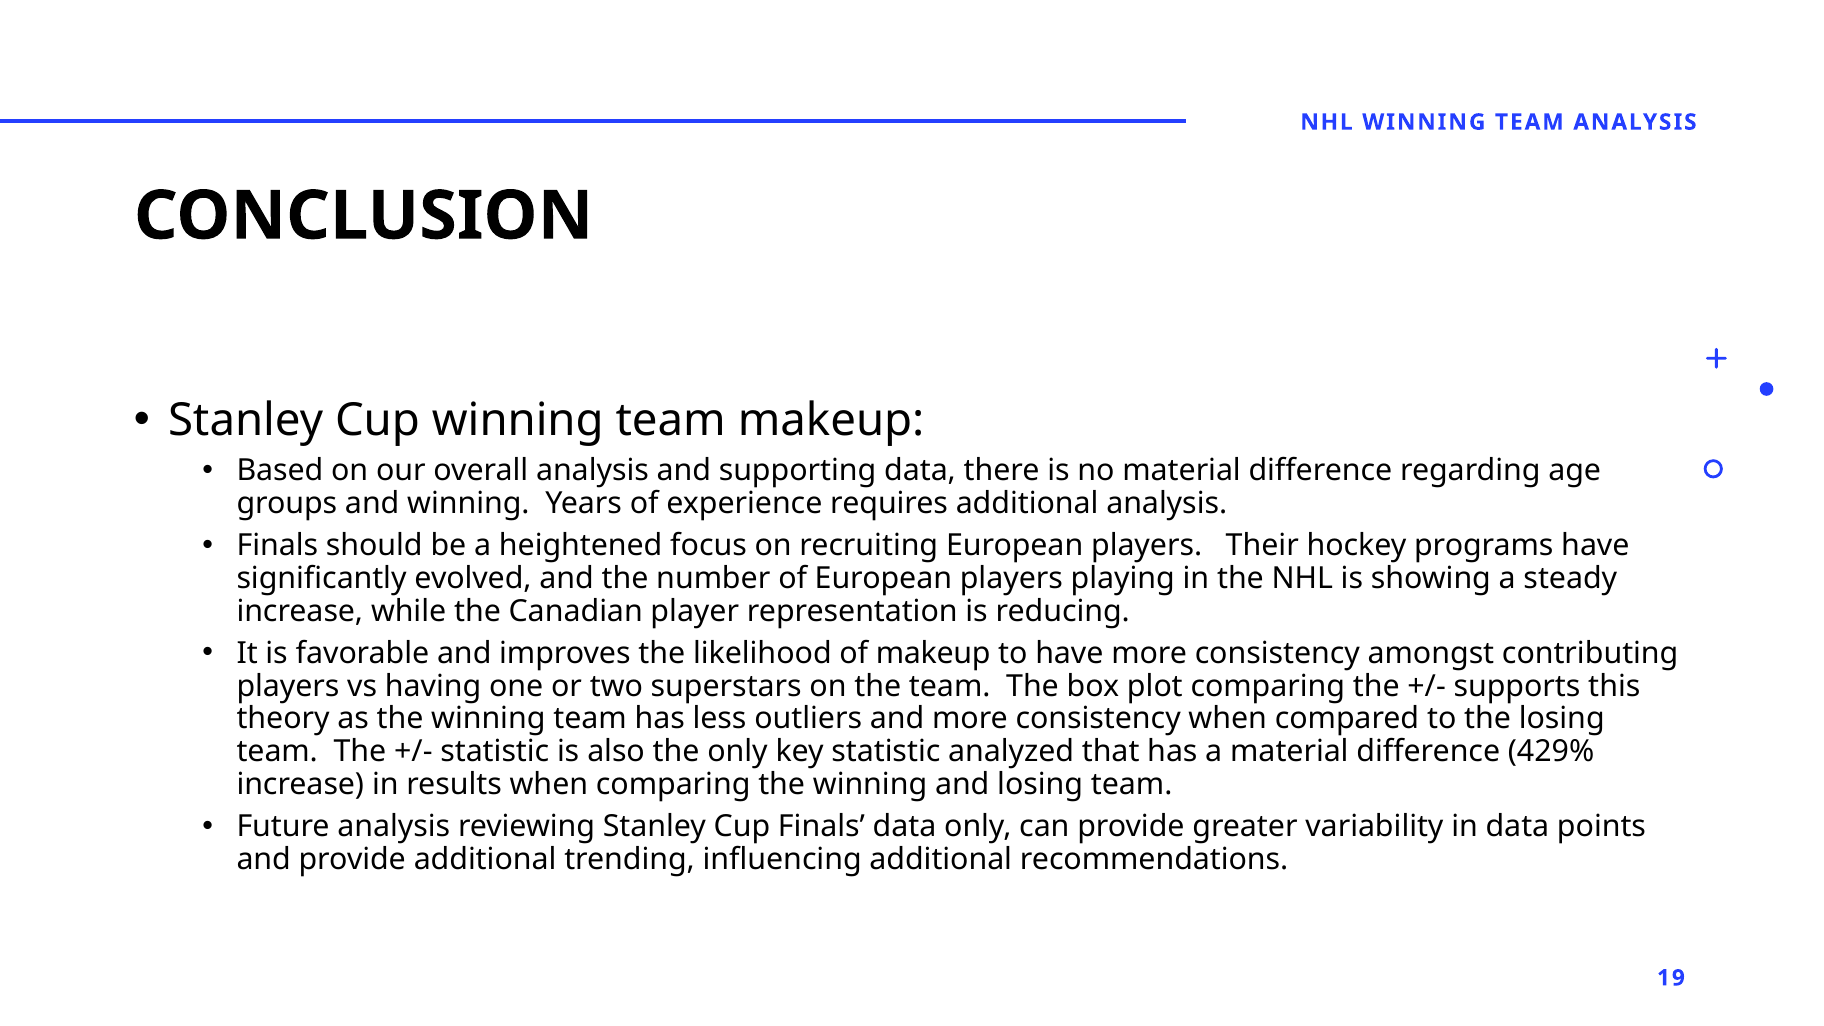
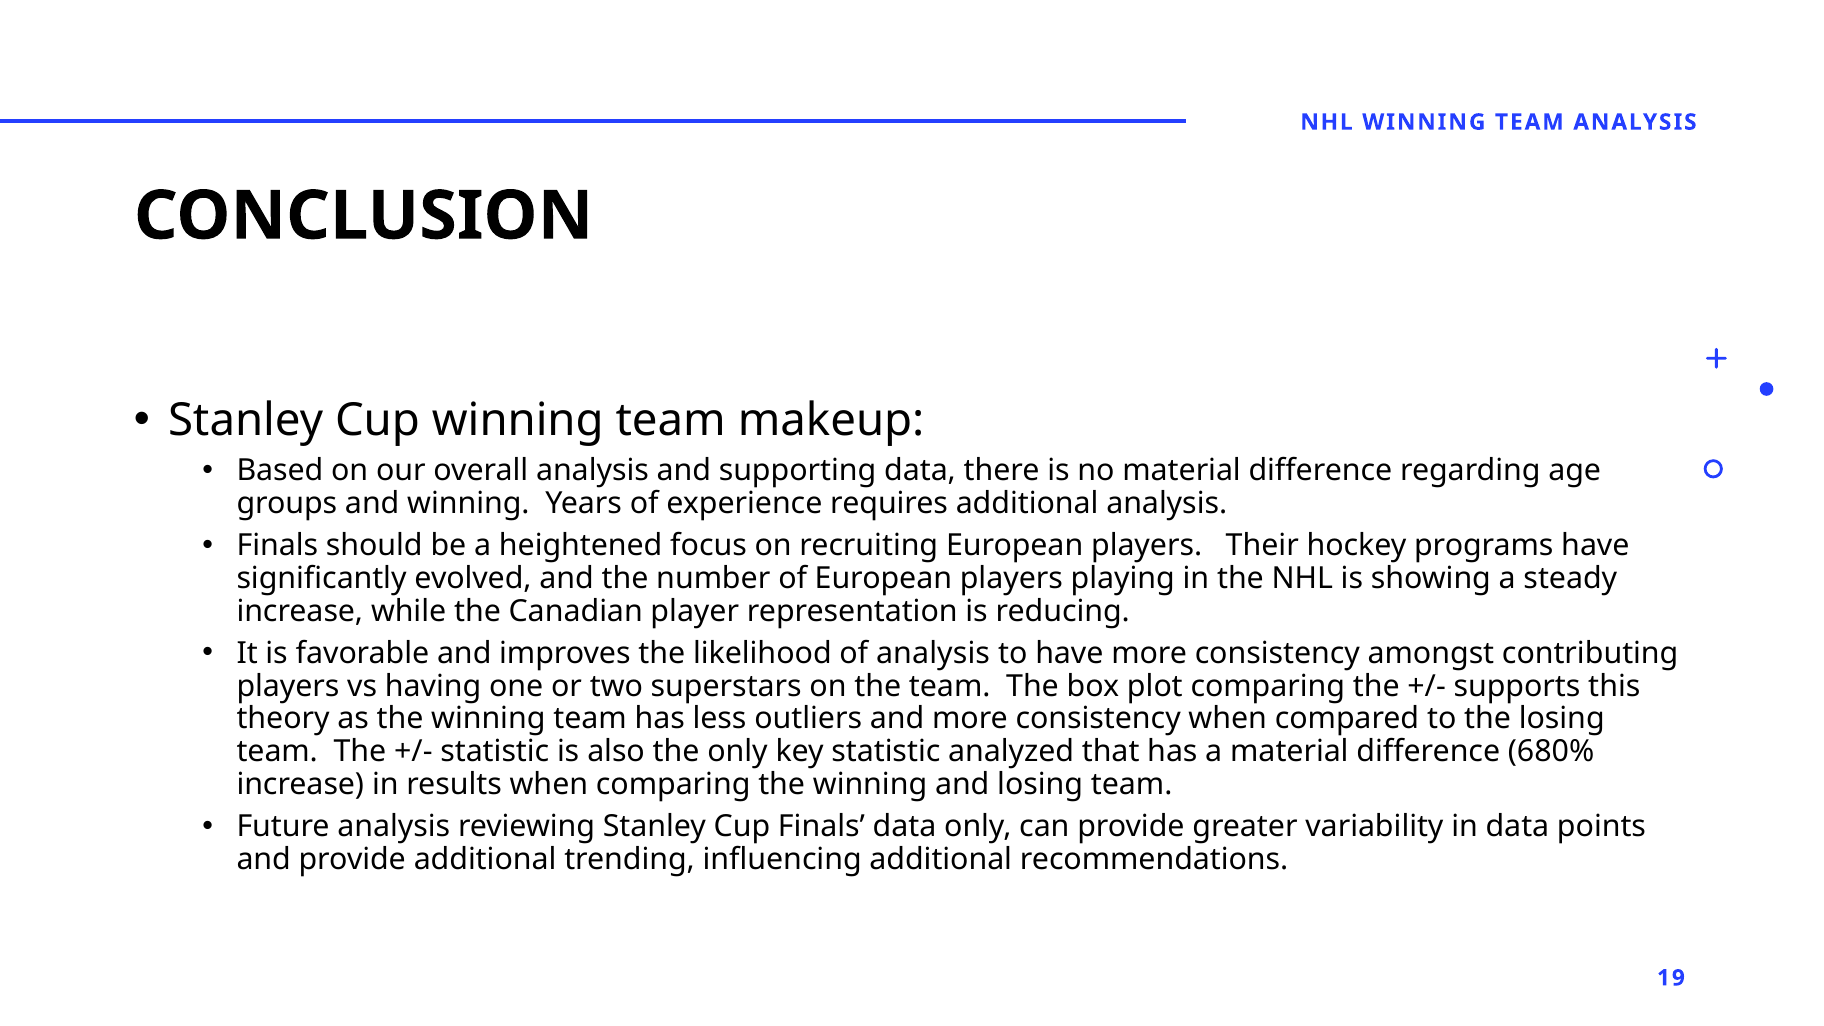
of makeup: makeup -> analysis
429%: 429% -> 680%
